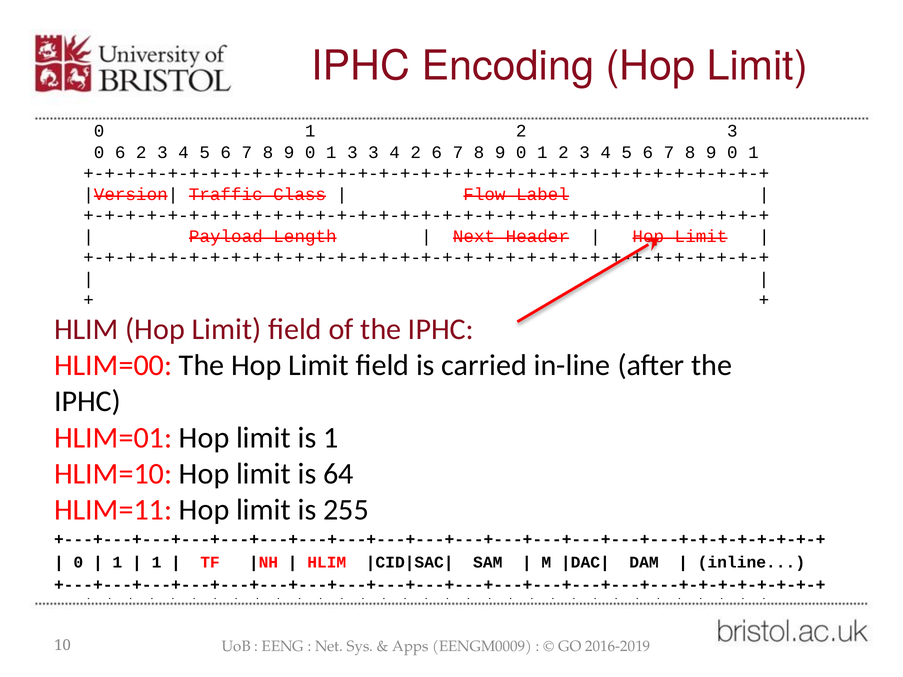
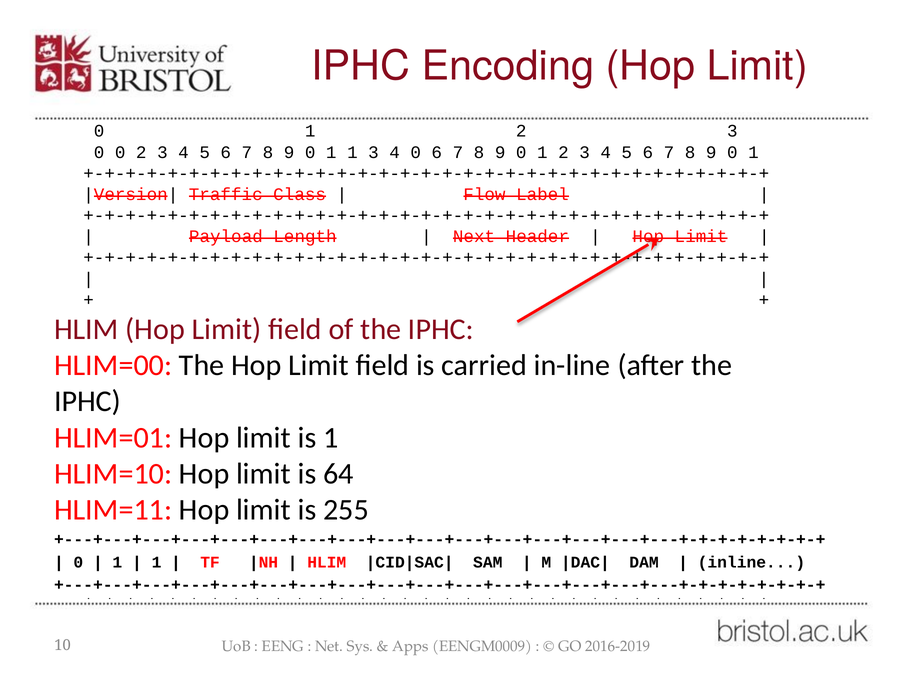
0 6: 6 -> 0
1 3: 3 -> 1
4 2: 2 -> 0
